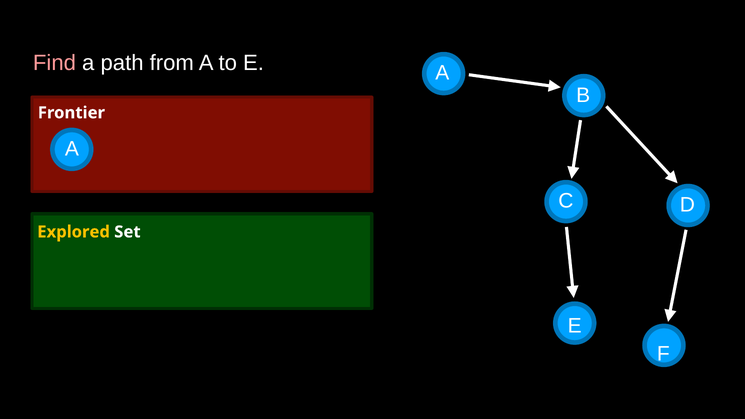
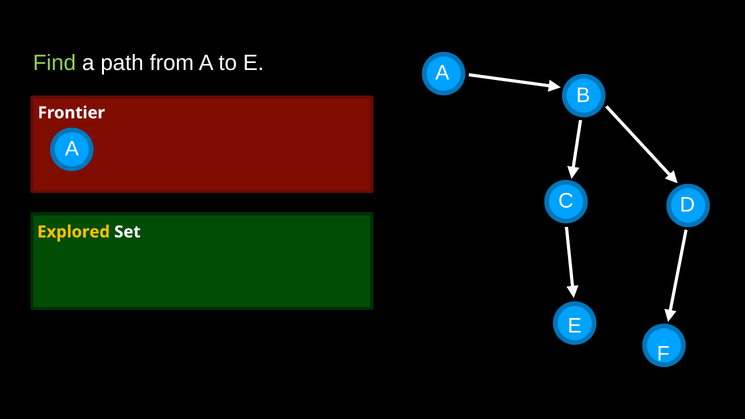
Find colour: pink -> light green
